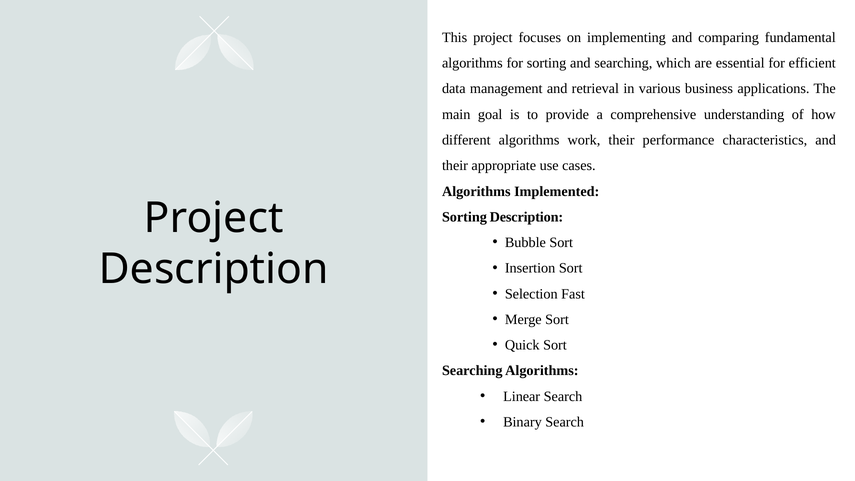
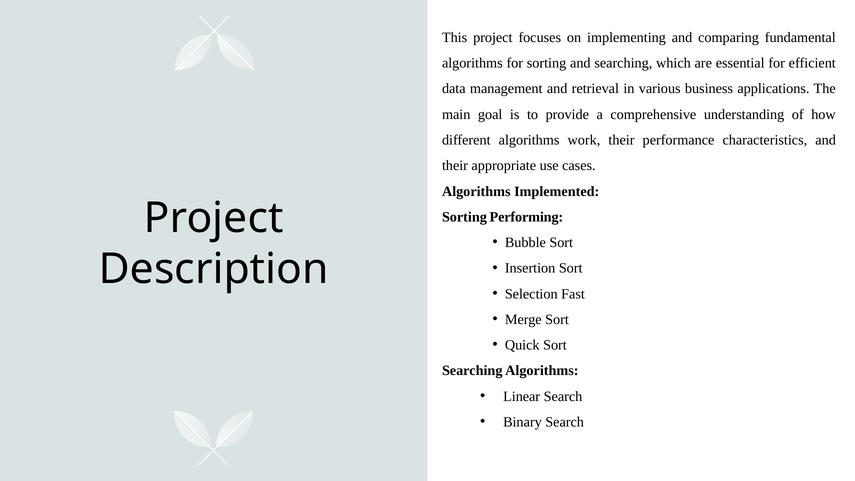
Sorting Description: Description -> Performing
